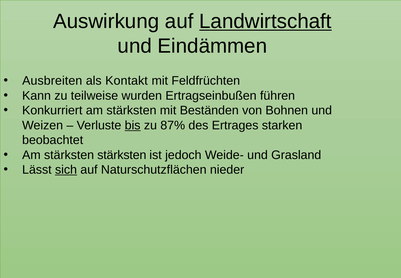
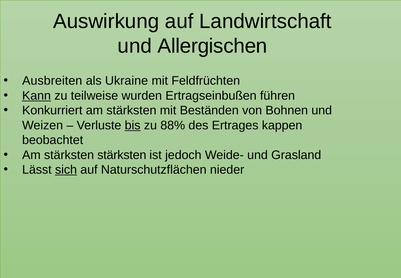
Landwirtschaft underline: present -> none
Eindämmen: Eindämmen -> Allergischen
Kontakt: Kontakt -> Ukraine
Kann underline: none -> present
87%: 87% -> 88%
starken: starken -> kappen
